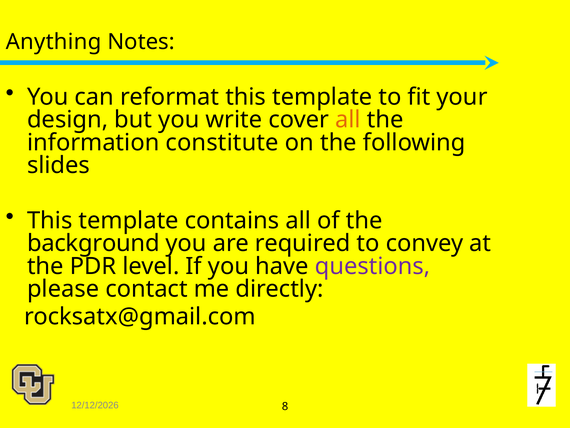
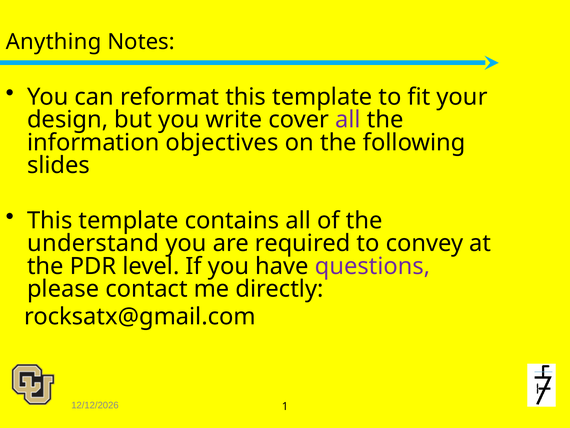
all at (348, 120) colour: orange -> purple
constitute: constitute -> objectives
background: background -> understand
8: 8 -> 1
